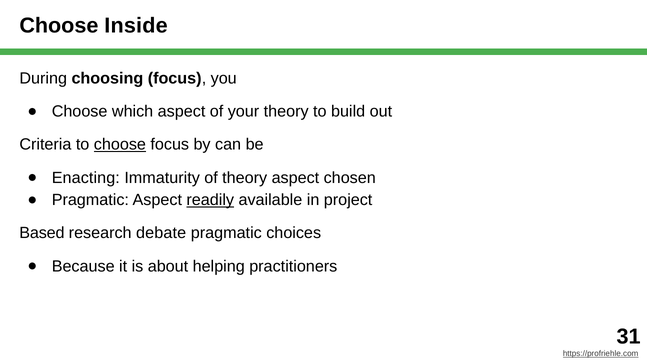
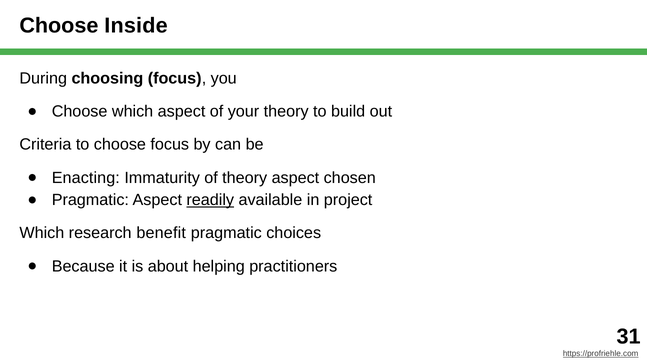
choose at (120, 145) underline: present -> none
Based at (42, 233): Based -> Which
debate: debate -> benefit
